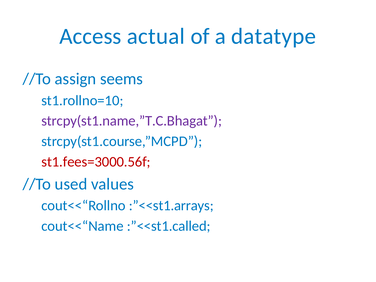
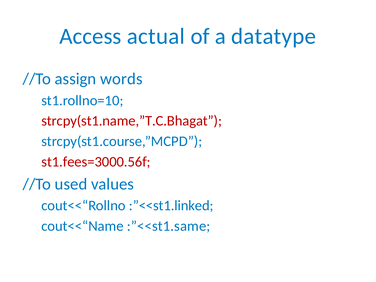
seems: seems -> words
strcpy(st1.name,”T.C.Bhagat colour: purple -> red
:”<<st1.arrays: :”<<st1.arrays -> :”<<st1.linked
:”<<st1.called: :”<<st1.called -> :”<<st1.same
